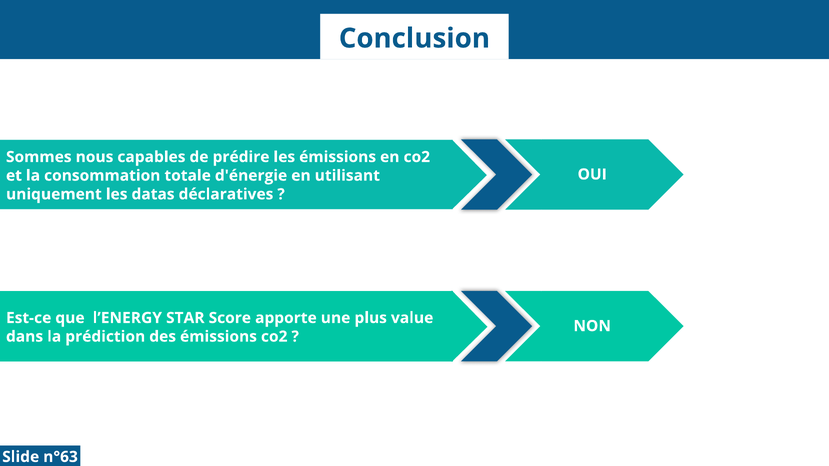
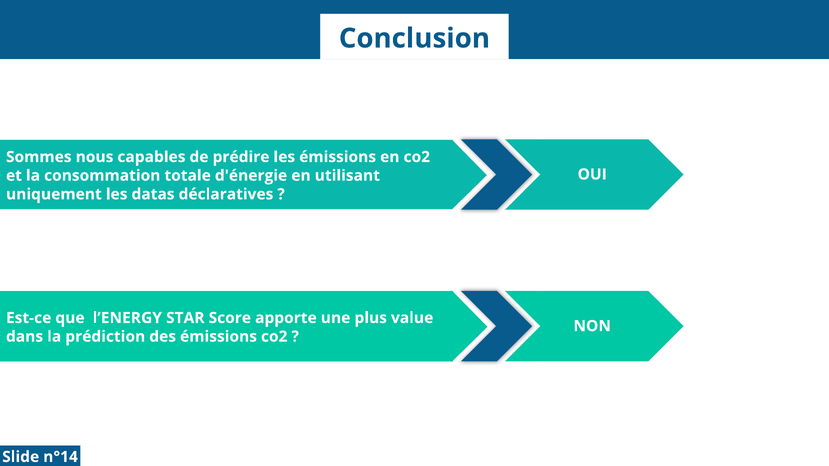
n°63: n°63 -> n°14
